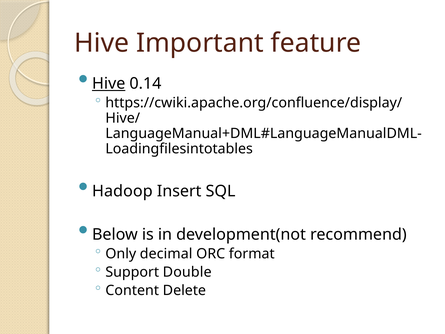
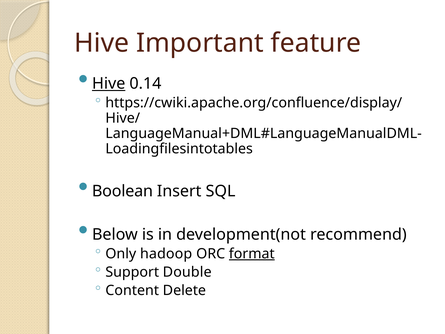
Hadoop: Hadoop -> Boolean
decimal: decimal -> hadoop
format underline: none -> present
